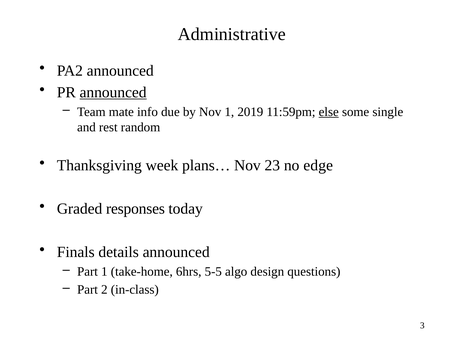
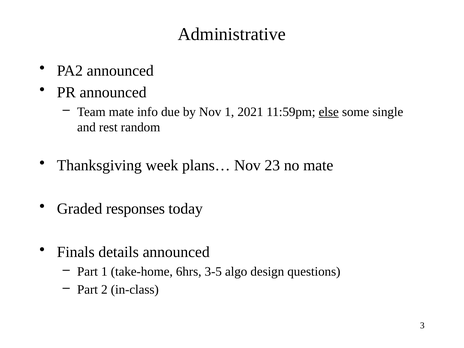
announced at (113, 92) underline: present -> none
2019: 2019 -> 2021
no edge: edge -> mate
5-5: 5-5 -> 3-5
